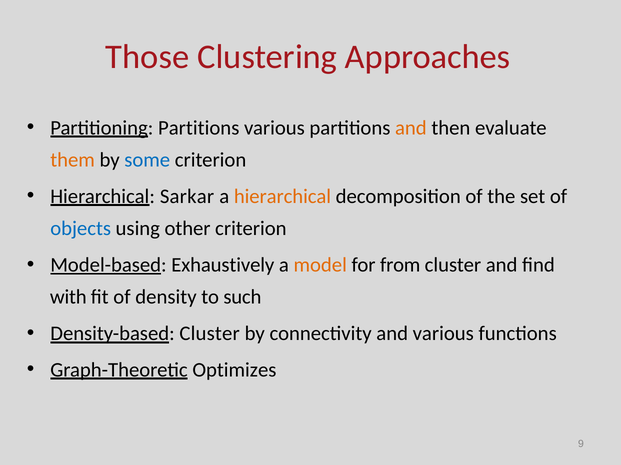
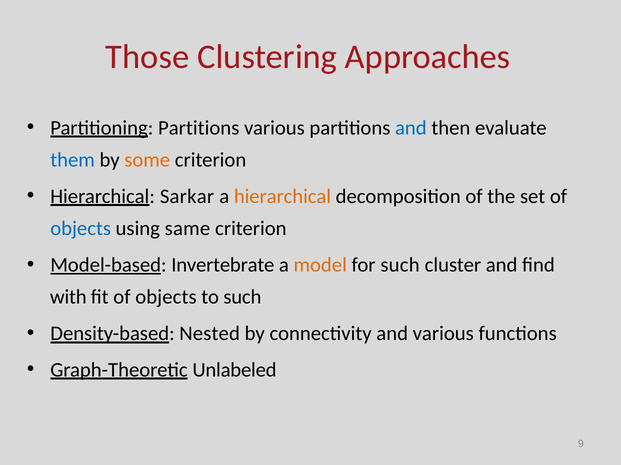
and at (411, 128) colour: orange -> blue
them colour: orange -> blue
some colour: blue -> orange
other: other -> same
Exhaustively: Exhaustively -> Invertebrate
for from: from -> such
fit of density: density -> objects
Density-based Cluster: Cluster -> Nested
Optimizes: Optimizes -> Unlabeled
